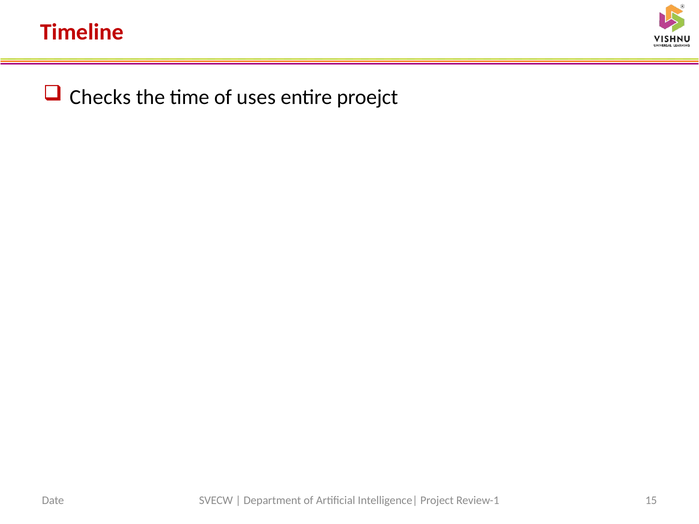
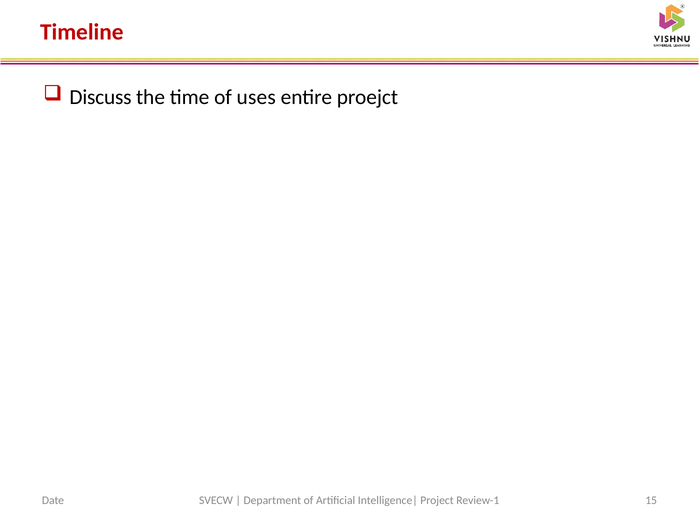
Checks: Checks -> Discuss
